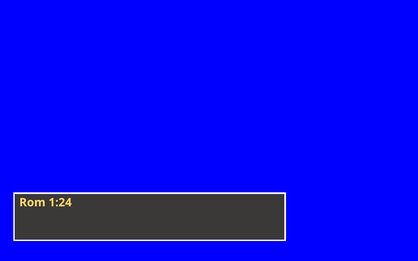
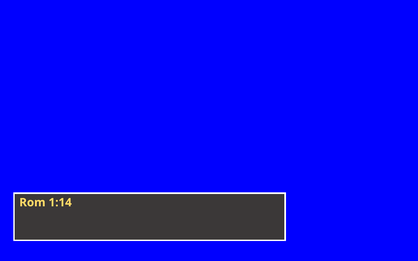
1:24: 1:24 -> 1:14
